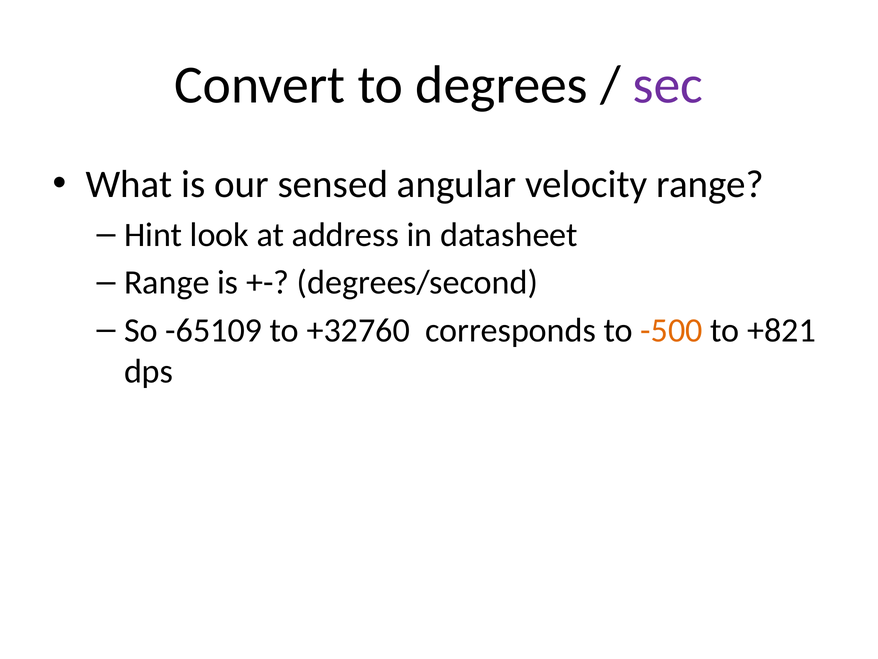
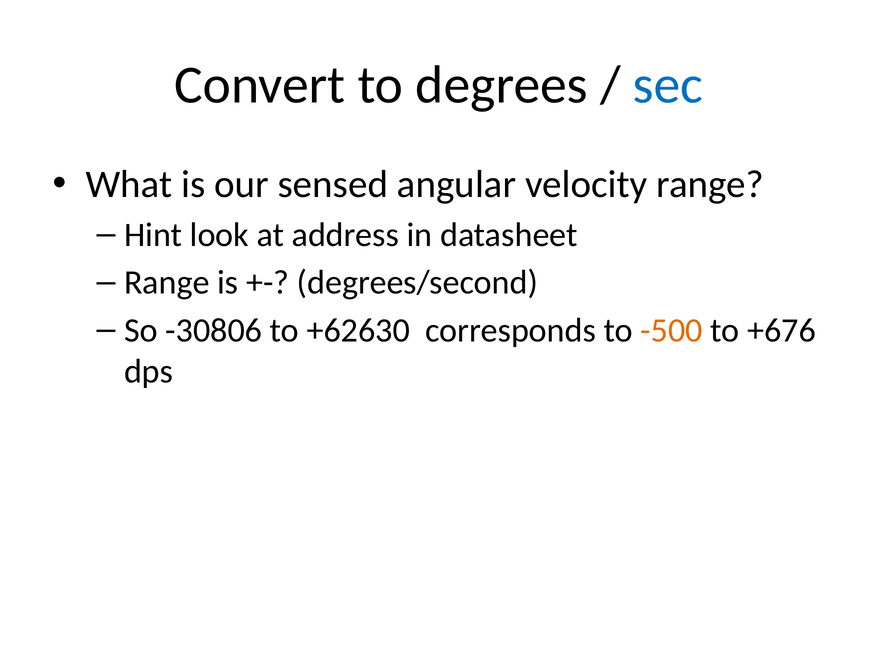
sec colour: purple -> blue
-65109: -65109 -> -30806
+32760: +32760 -> +62630
+821: +821 -> +676
